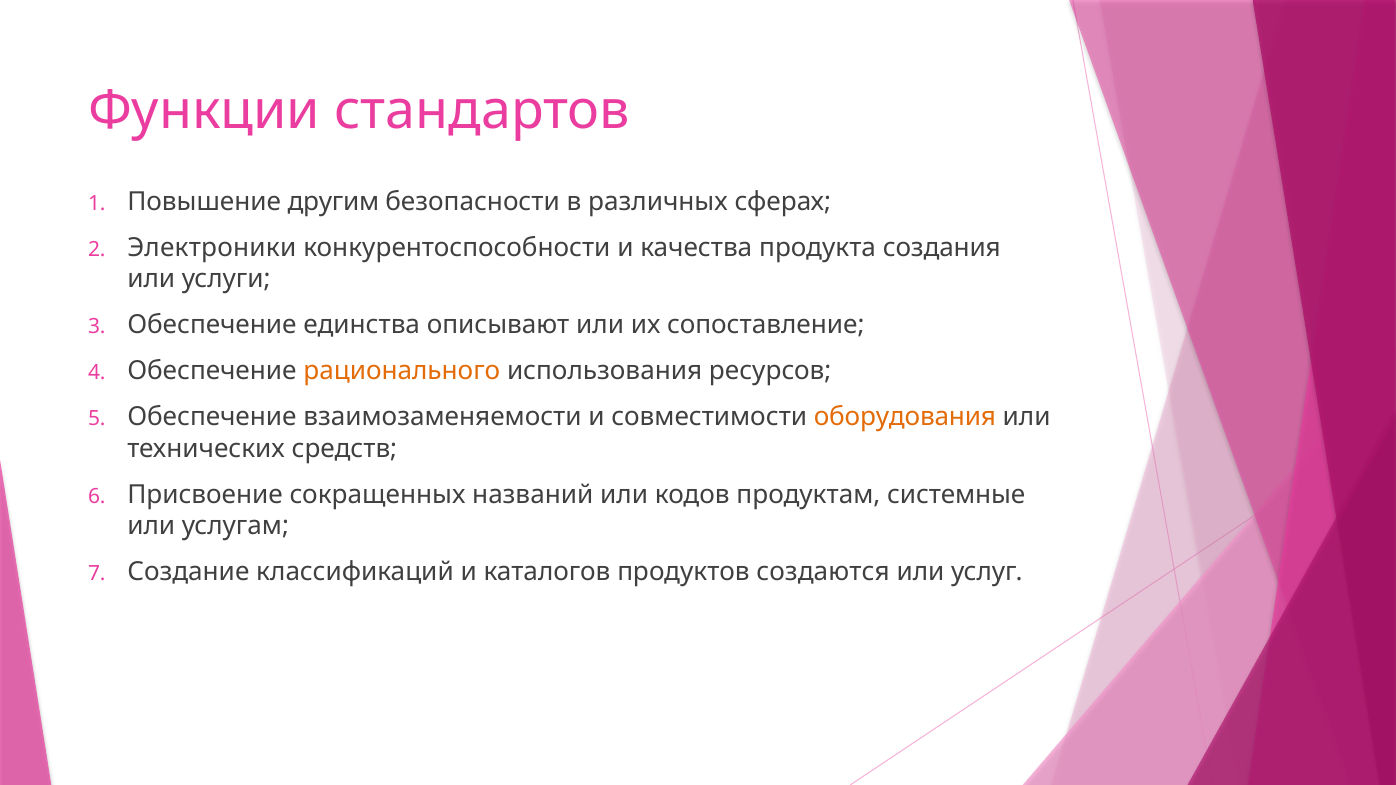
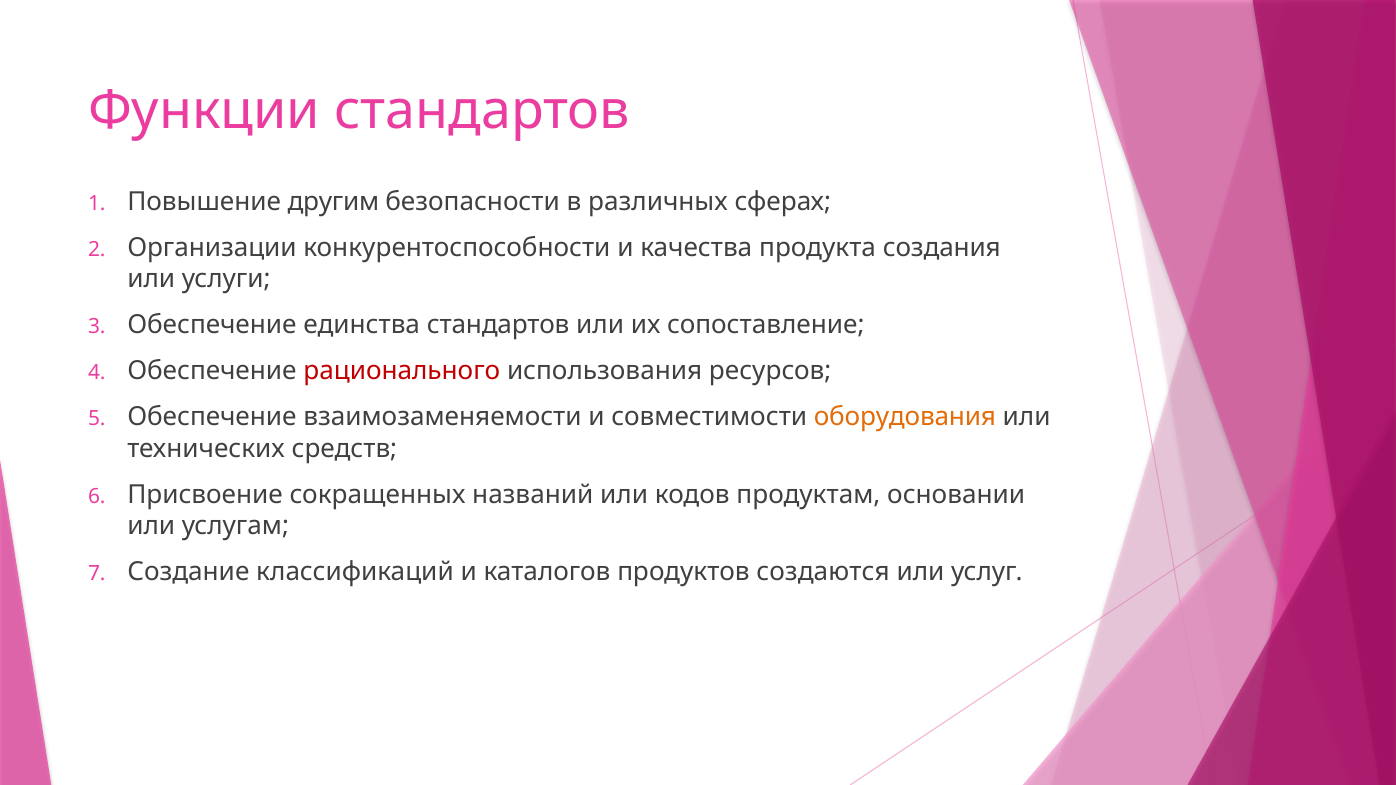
Электроники: Электроники -> Организации
единства описывают: описывают -> стандартов
рационального colour: orange -> red
системные: системные -> основании
